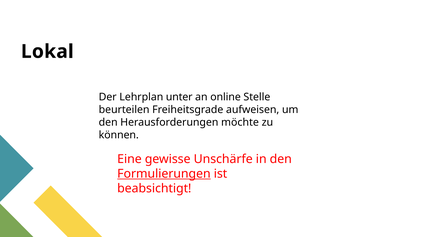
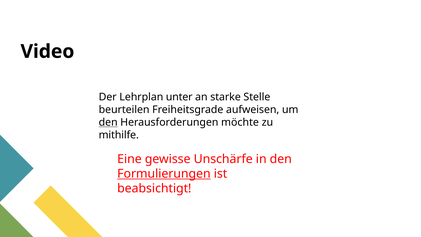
Lokal: Lokal -> Video
online: online -> starke
den at (108, 122) underline: none -> present
können: können -> mithilfe
